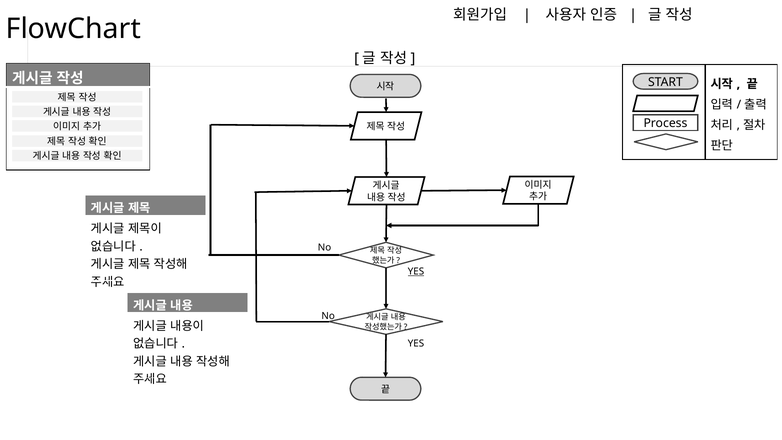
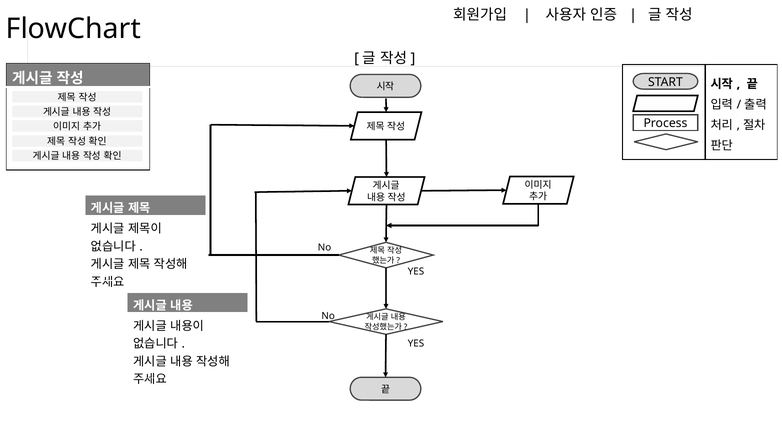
YES at (416, 272) underline: present -> none
